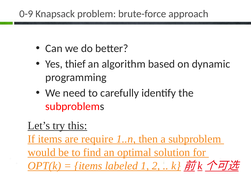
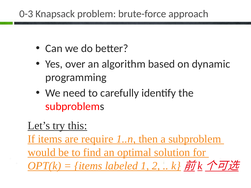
0-9: 0-9 -> 0-3
thief: thief -> over
